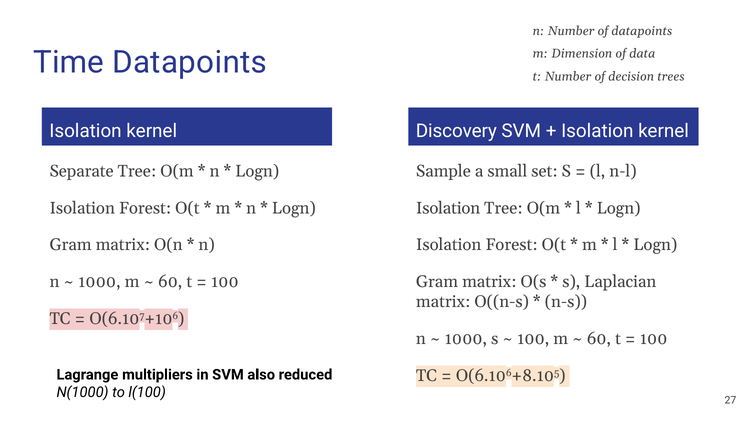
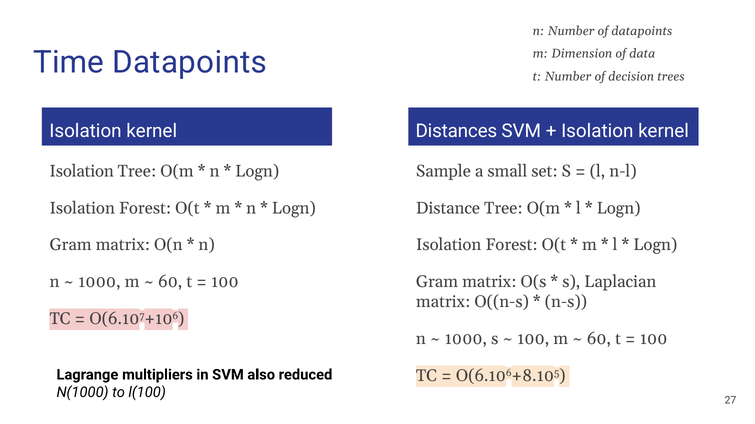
Discovery: Discovery -> Distances
Separate at (82, 172): Separate -> Isolation
Isolation at (448, 208): Isolation -> Distance
